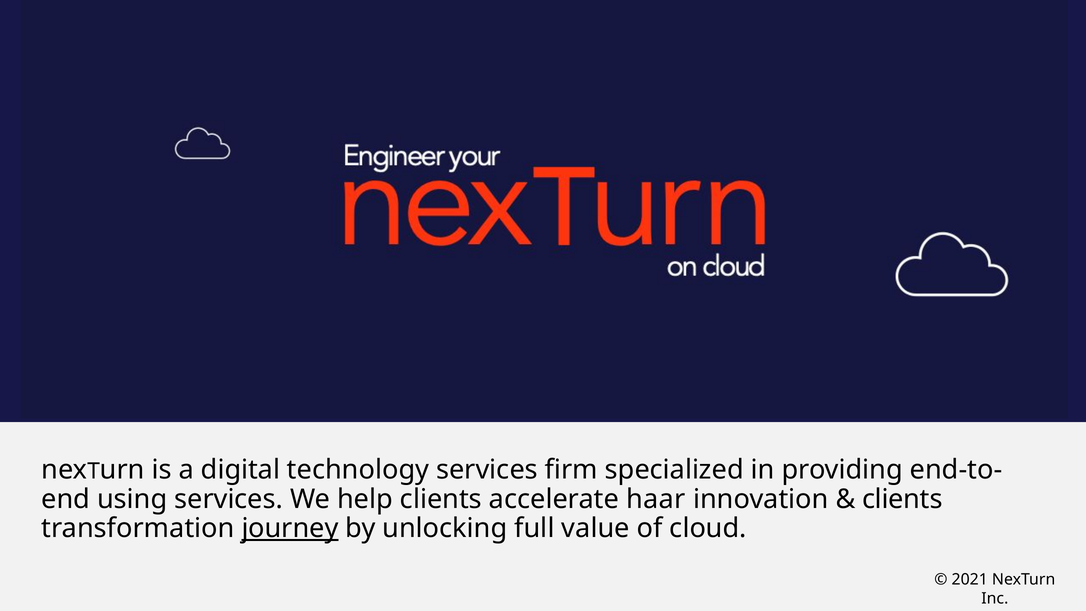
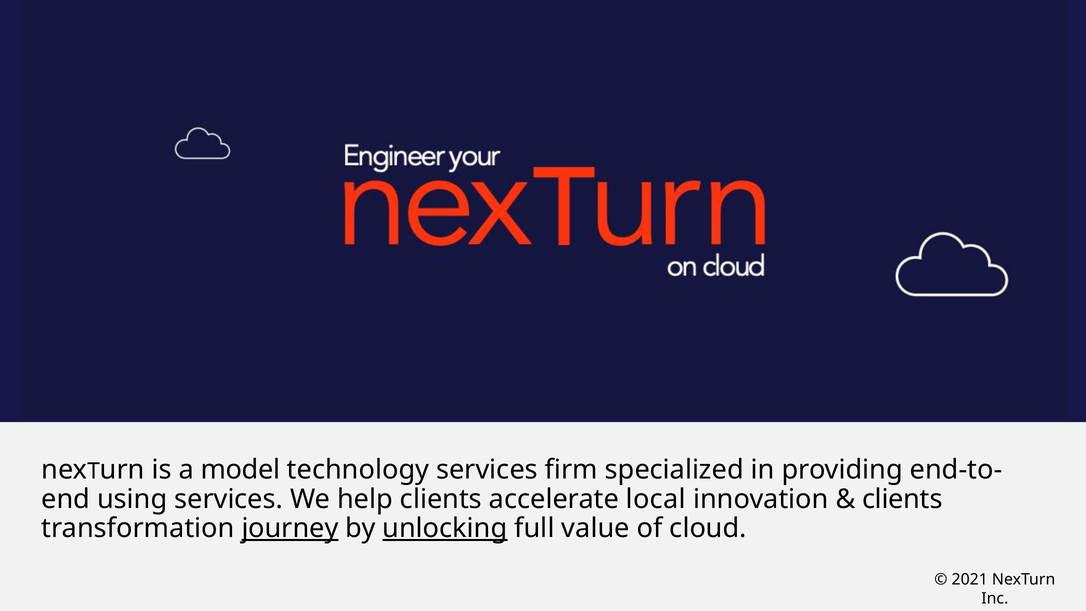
digital: digital -> model
haar: haar -> local
unlocking underline: none -> present
